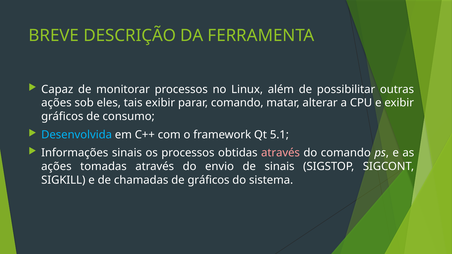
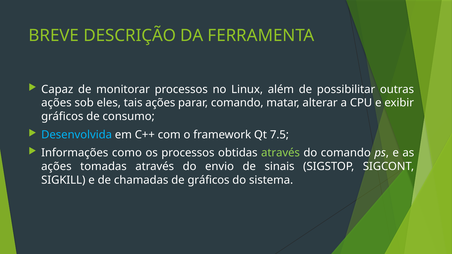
tais exibir: exibir -> ações
5.1: 5.1 -> 7.5
Informações sinais: sinais -> como
através at (281, 153) colour: pink -> light green
